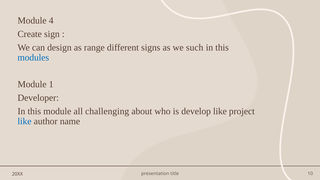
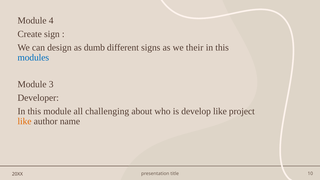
range: range -> dumb
such: such -> their
1: 1 -> 3
like at (24, 121) colour: blue -> orange
